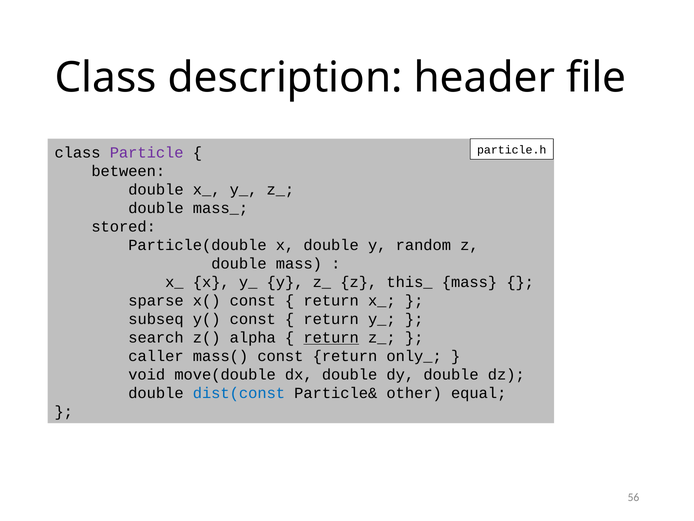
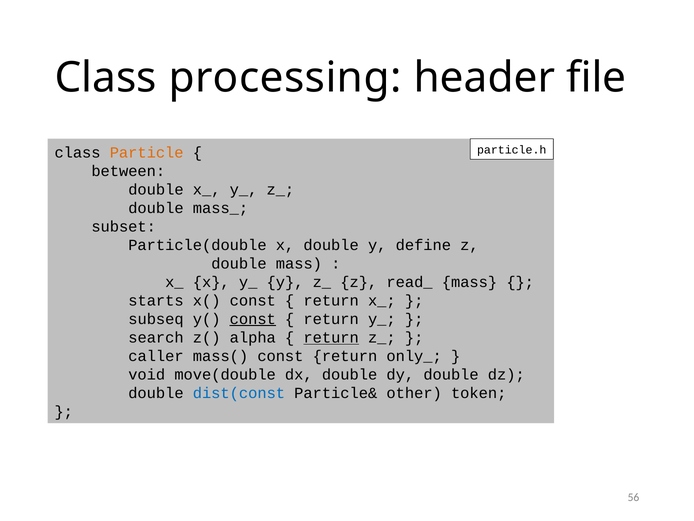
description: description -> processing
Particle colour: purple -> orange
stored: stored -> subset
random: random -> define
this_: this_ -> read_
sparse: sparse -> starts
const at (253, 319) underline: none -> present
equal: equal -> token
